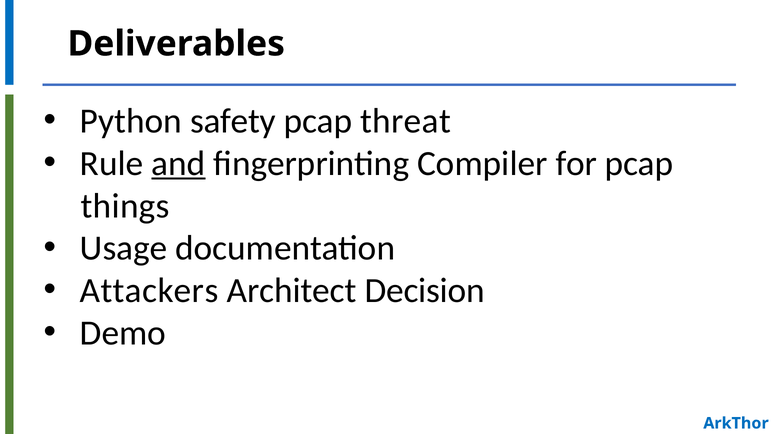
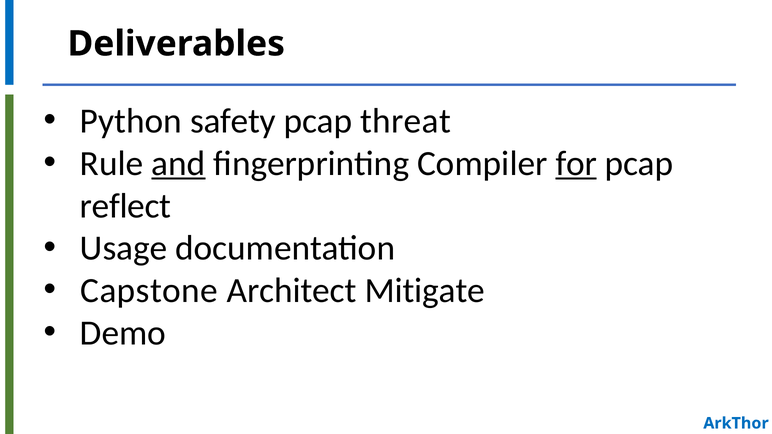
for underline: none -> present
things: things -> reflect
Attackers: Attackers -> Capstone
Decision: Decision -> Mitigate
